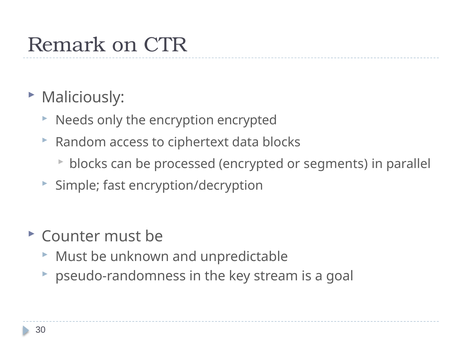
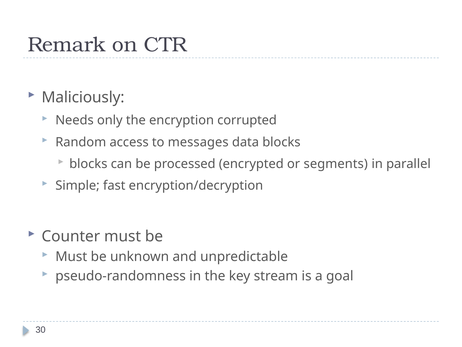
encryption encrypted: encrypted -> corrupted
ciphertext: ciphertext -> messages
